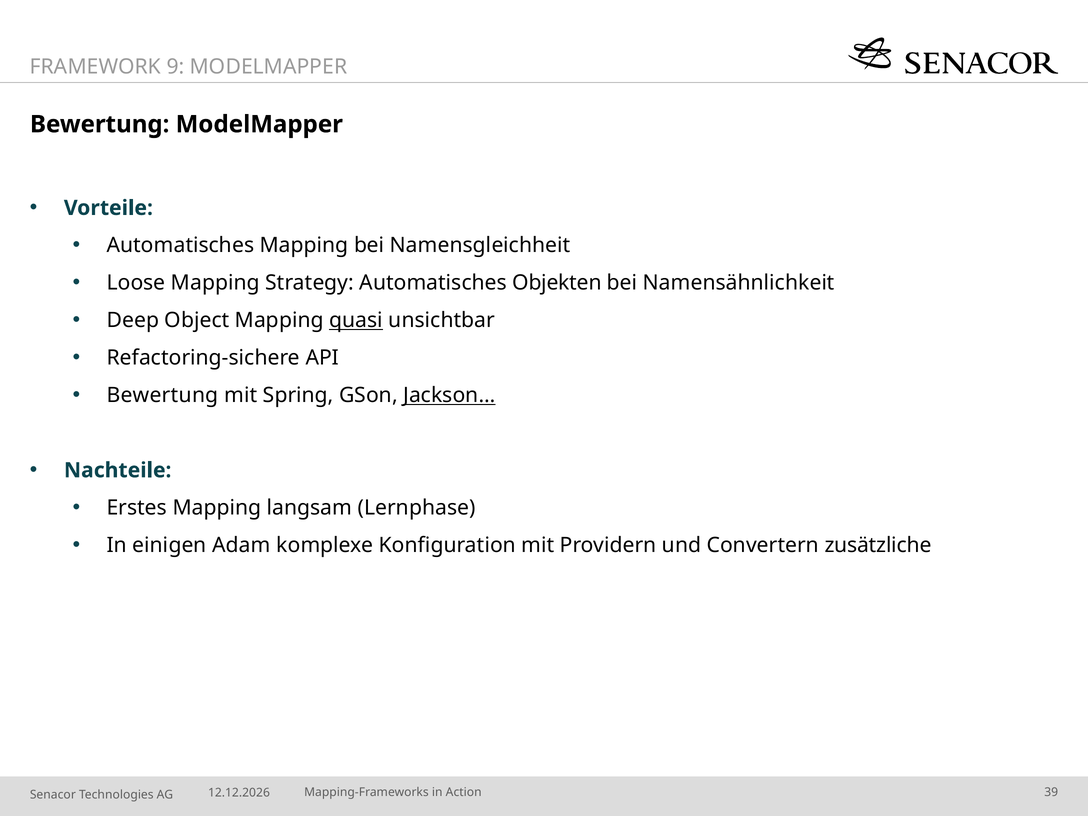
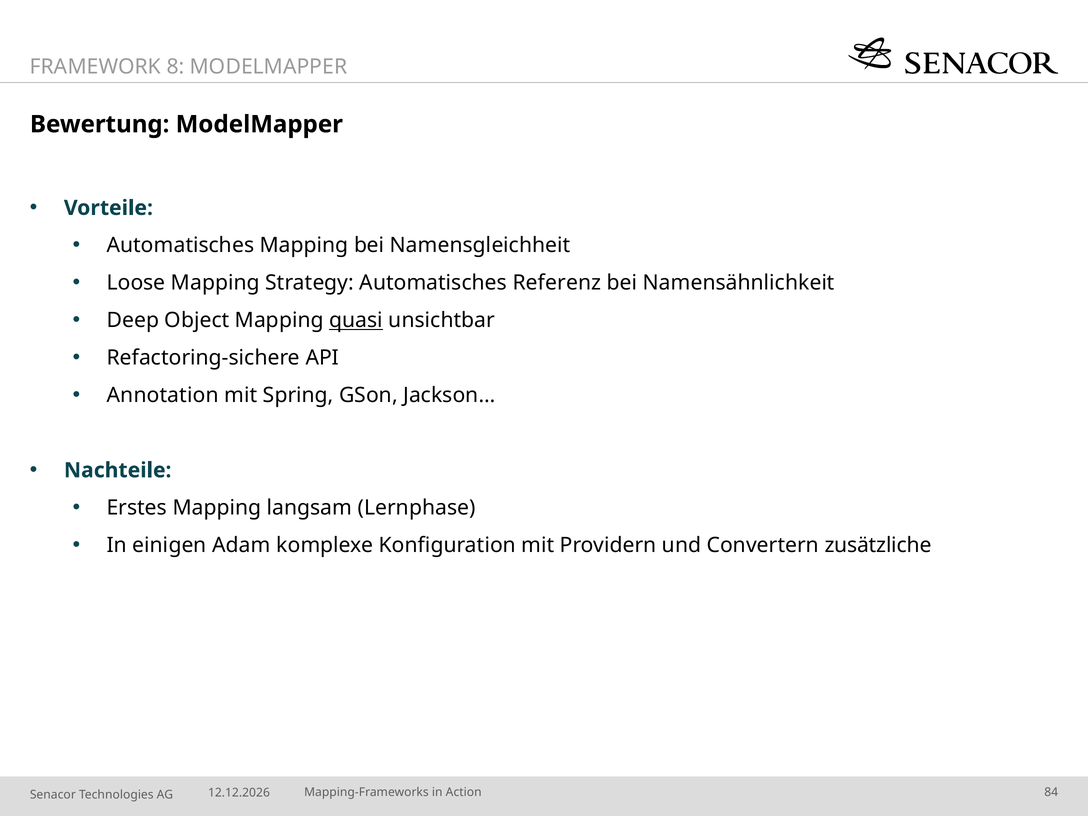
9: 9 -> 8
Objekten: Objekten -> Referenz
Bewertung at (163, 395): Bewertung -> Annotation
Jackson… underline: present -> none
39: 39 -> 84
